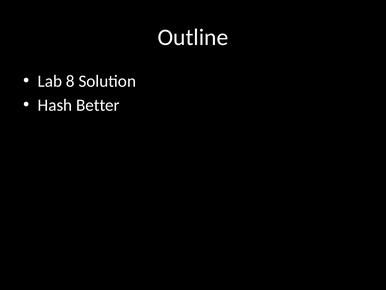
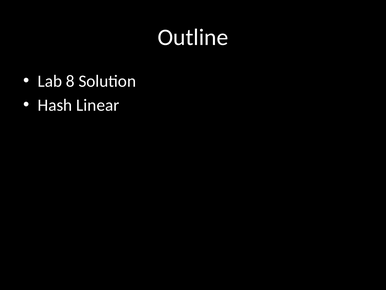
Better: Better -> Linear
